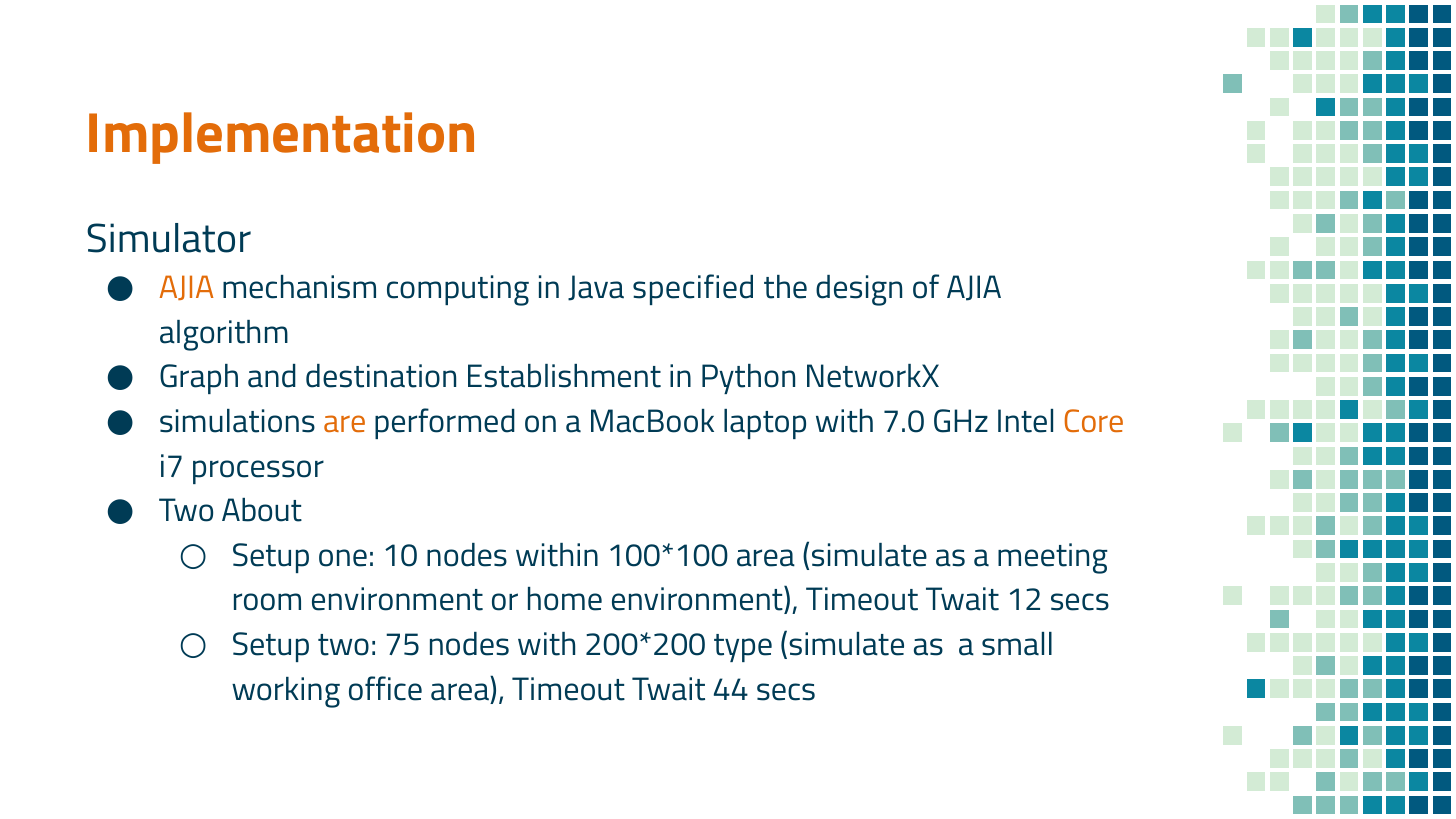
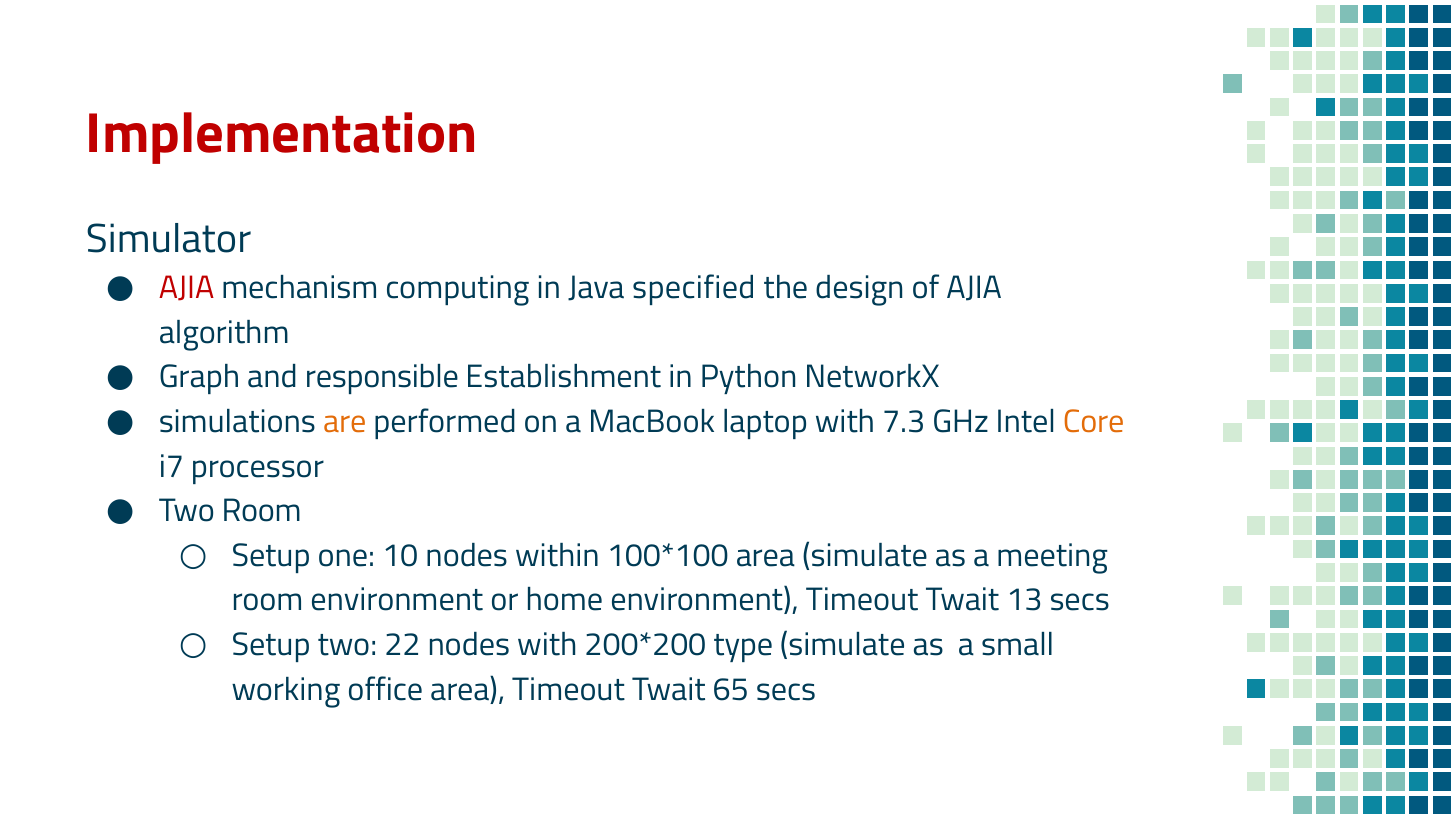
Implementation colour: orange -> red
AJIA at (187, 288) colour: orange -> red
destination: destination -> responsible
7.0: 7.0 -> 7.3
Two About: About -> Room
12: 12 -> 13
75: 75 -> 22
44: 44 -> 65
